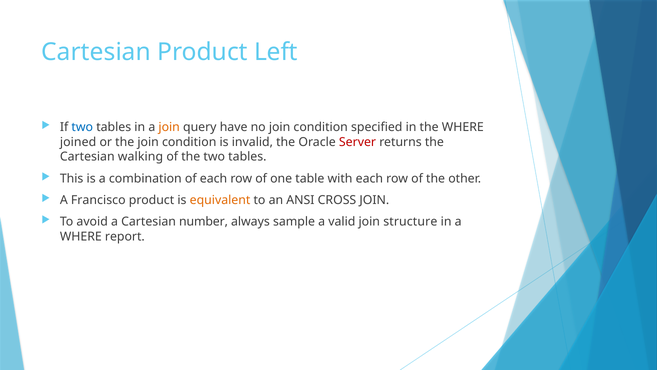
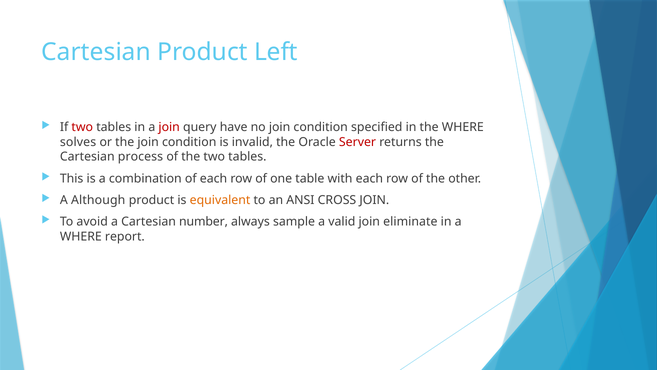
two at (82, 127) colour: blue -> red
join at (169, 127) colour: orange -> red
joined: joined -> solves
walking: walking -> process
Francisco: Francisco -> Although
structure: structure -> eliminate
